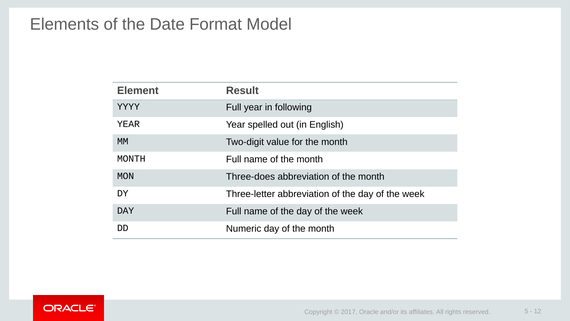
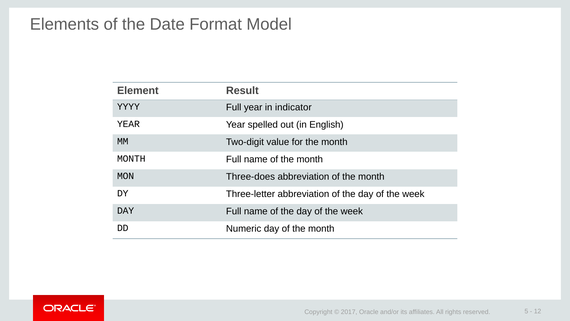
following: following -> indicator
